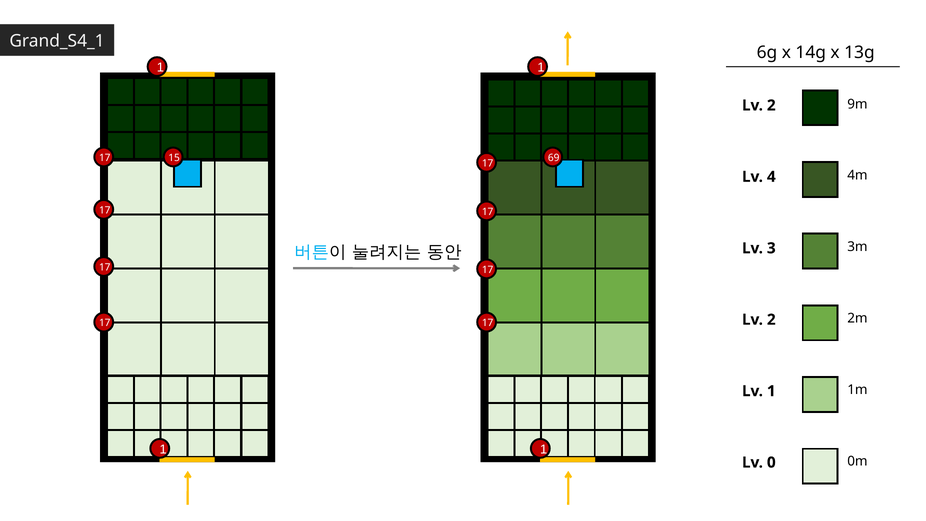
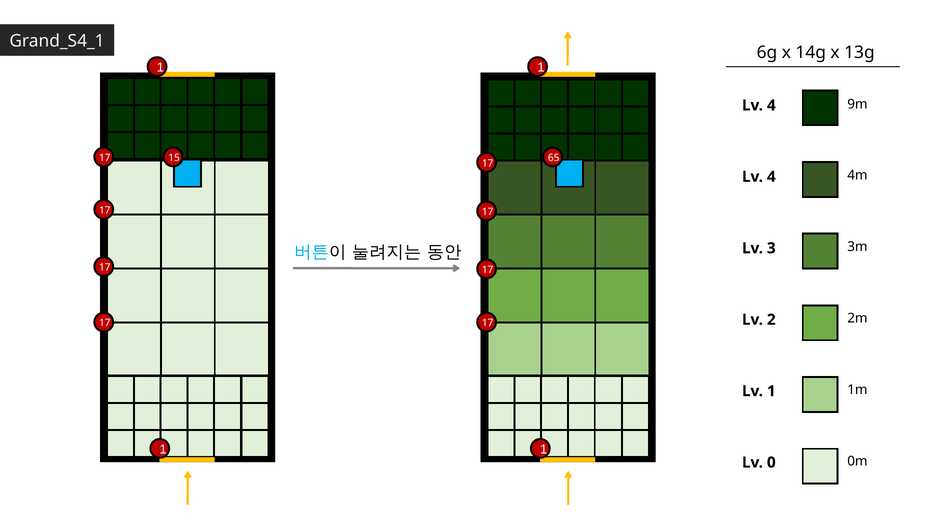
2 at (771, 105): 2 -> 4
69: 69 -> 65
